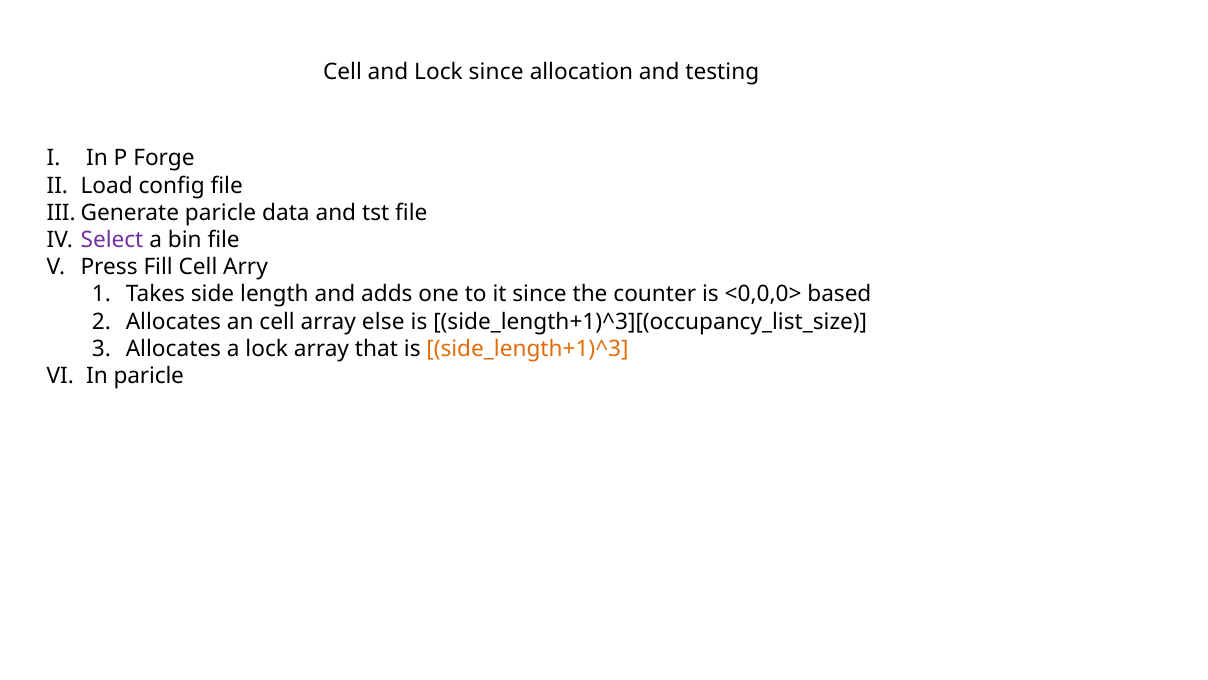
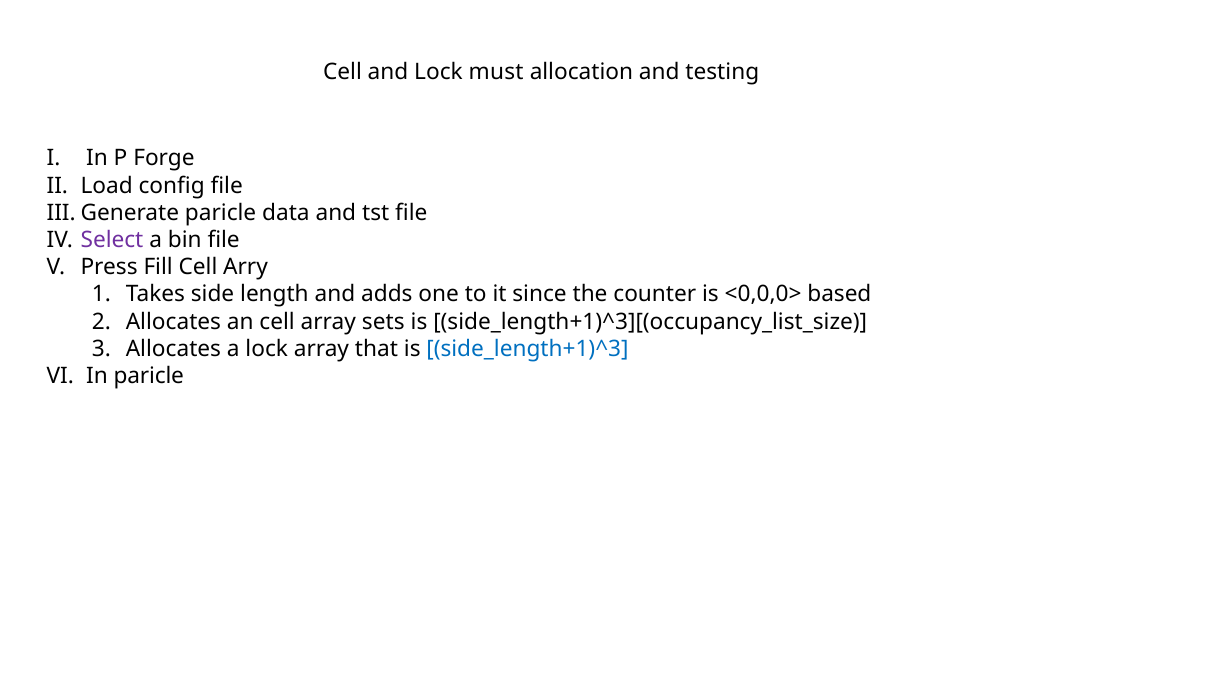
Lock since: since -> must
else: else -> sets
side_length+1)^3 colour: orange -> blue
